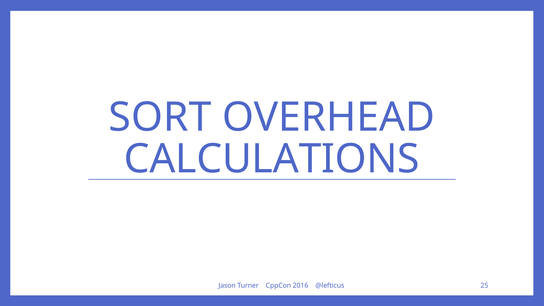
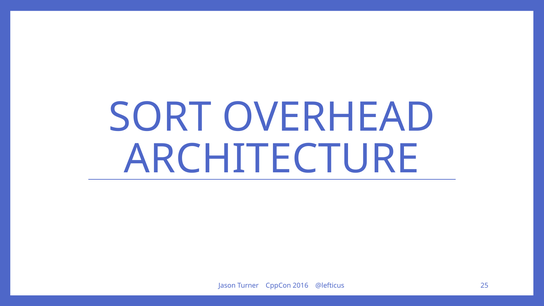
CALCULATIONS: CALCULATIONS -> ARCHITECTURE
